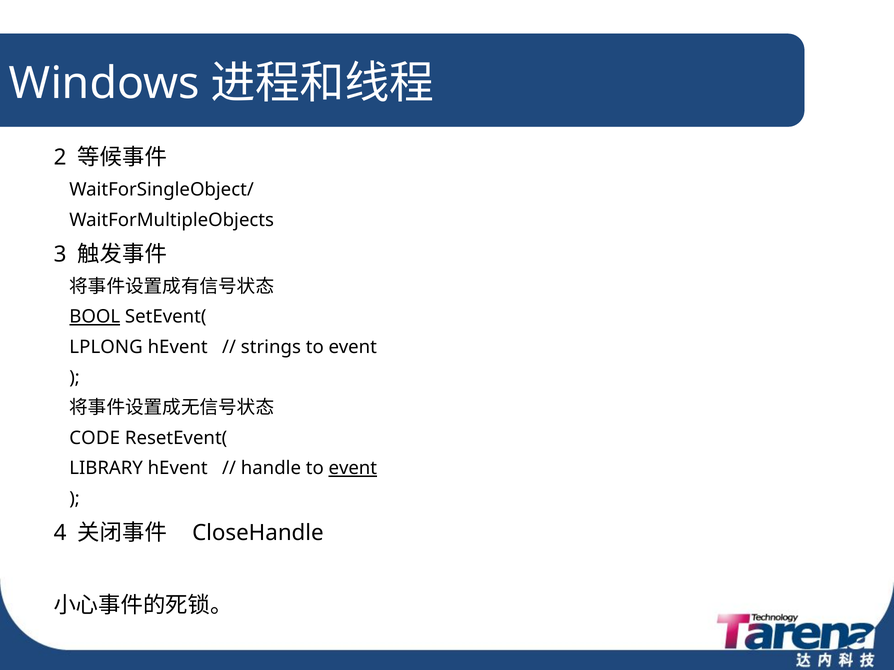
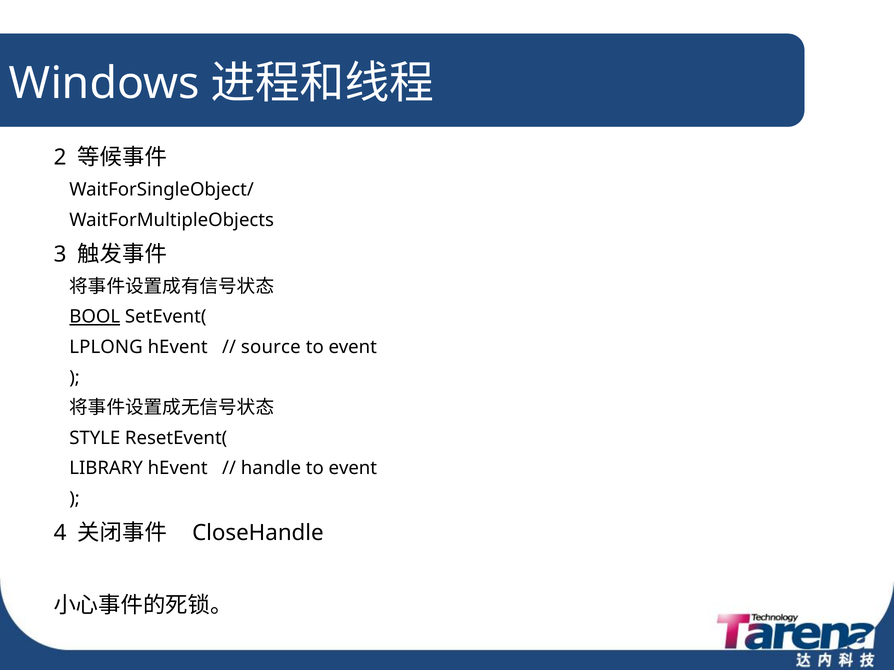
strings: strings -> source
CODE: CODE -> STYLE
event at (353, 469) underline: present -> none
